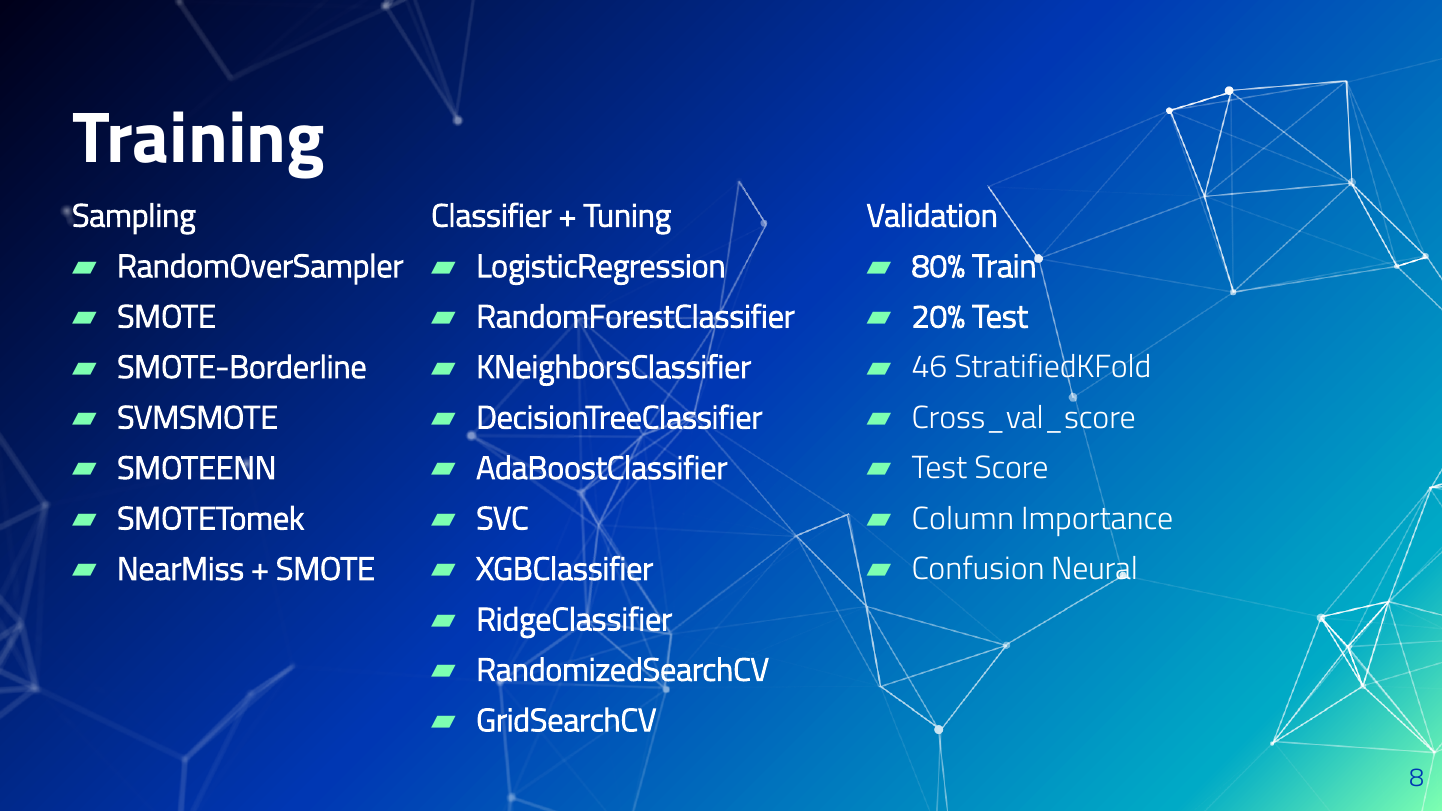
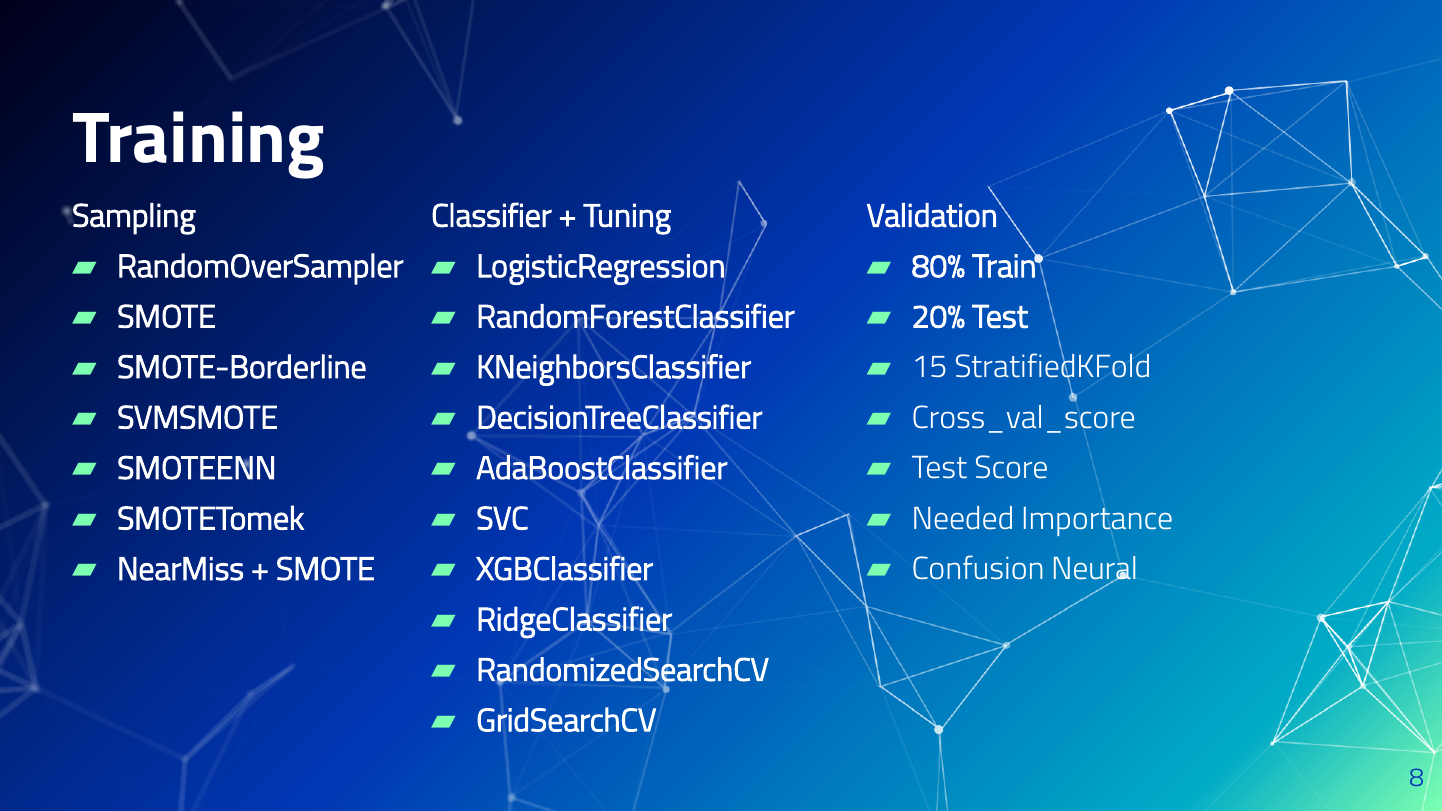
46: 46 -> 15
Column: Column -> Needed
